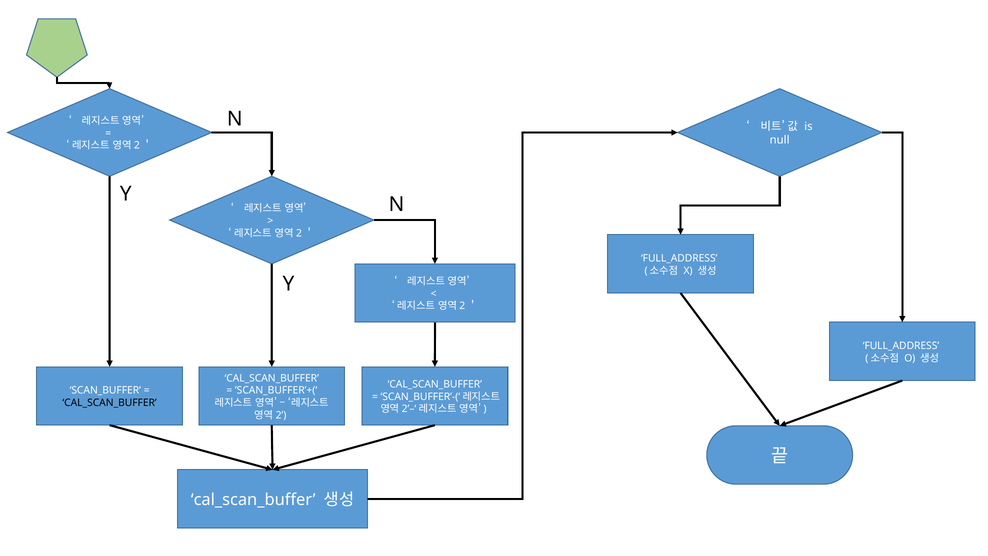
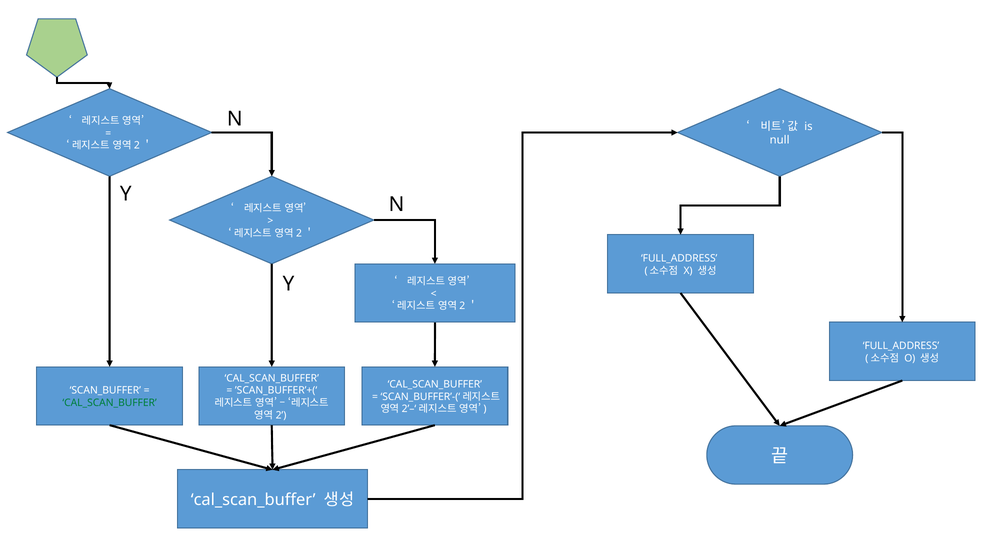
CAL_SCAN_BUFFER at (110, 403) colour: black -> green
